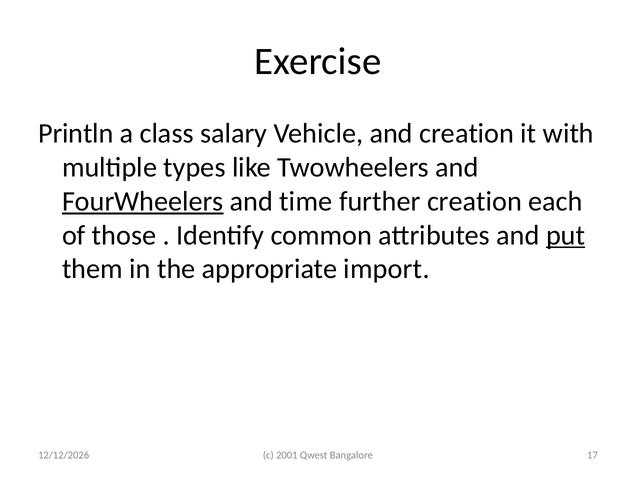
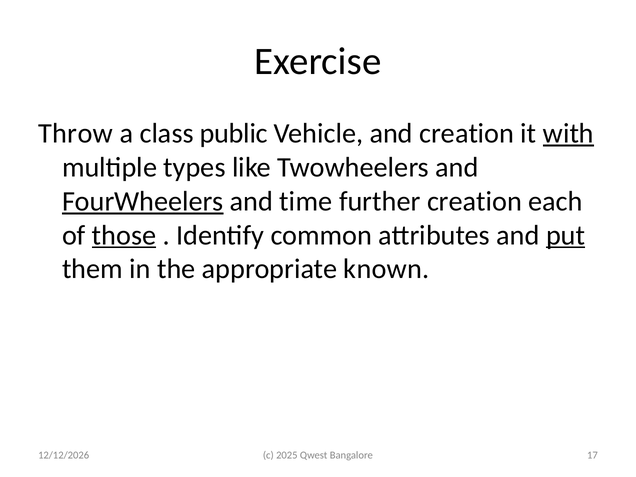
Println: Println -> Throw
salary: salary -> public
with underline: none -> present
those underline: none -> present
import: import -> known
2001: 2001 -> 2025
